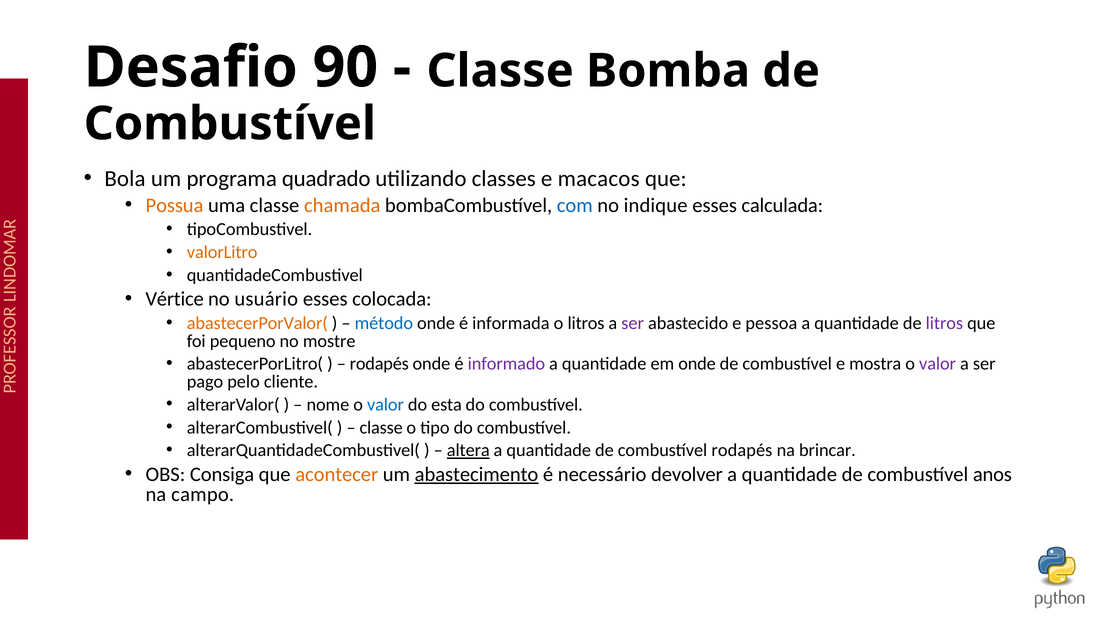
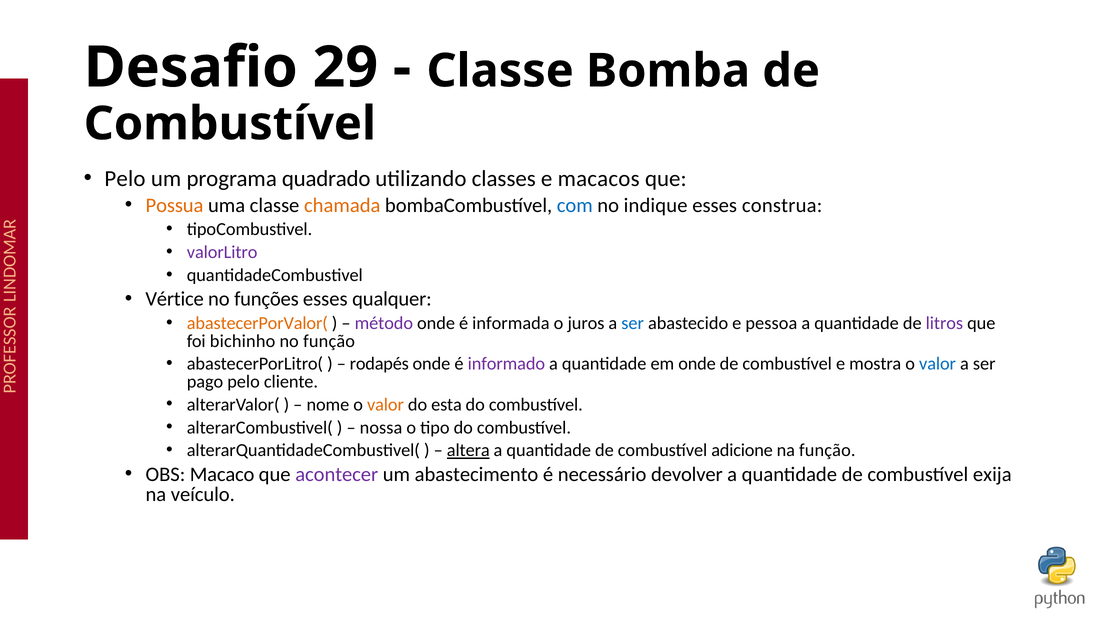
90: 90 -> 29
Bola at (125, 179): Bola -> Pelo
calculada: calculada -> construa
valorLitro colour: orange -> purple
usuário: usuário -> funções
colocada: colocada -> qualquer
método colour: blue -> purple
o litros: litros -> juros
ser at (633, 323) colour: purple -> blue
pequeno: pequeno -> bichinho
no mostre: mostre -> função
valor at (938, 364) colour: purple -> blue
valor at (385, 405) colour: blue -> orange
classe at (381, 428): classe -> nossa
combustível rodapés: rodapés -> adicione
na brincar: brincar -> função
Consiga: Consiga -> Macaco
acontecer colour: orange -> purple
abastecimento underline: present -> none
anos: anos -> exija
campo: campo -> veículo
